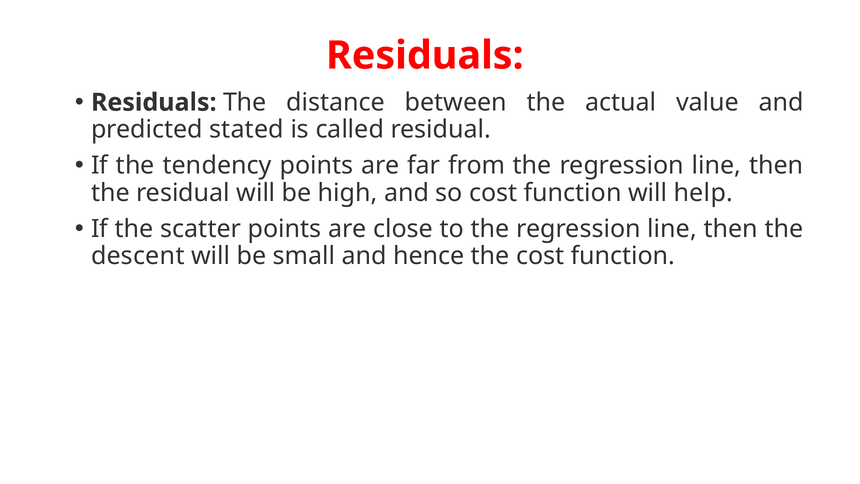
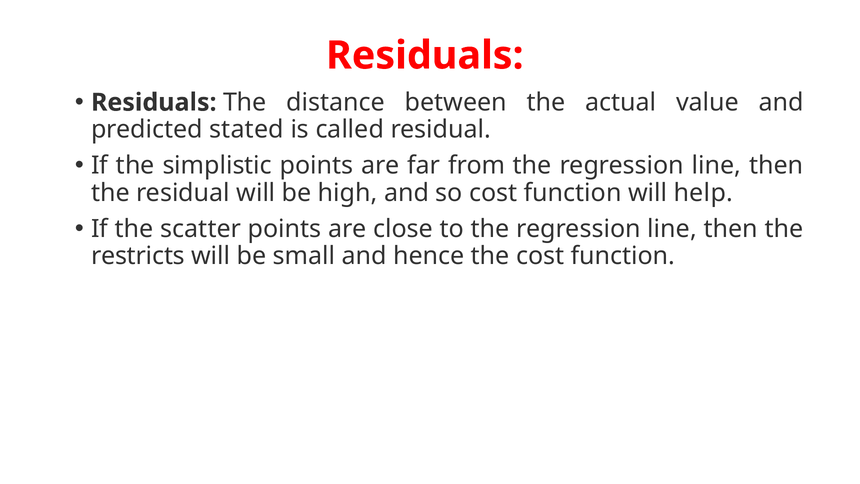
tendency: tendency -> simplistic
descent: descent -> restricts
